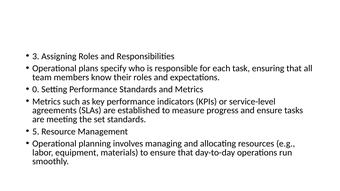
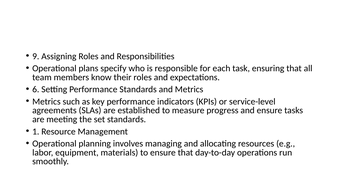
3: 3 -> 9
0: 0 -> 6
5: 5 -> 1
